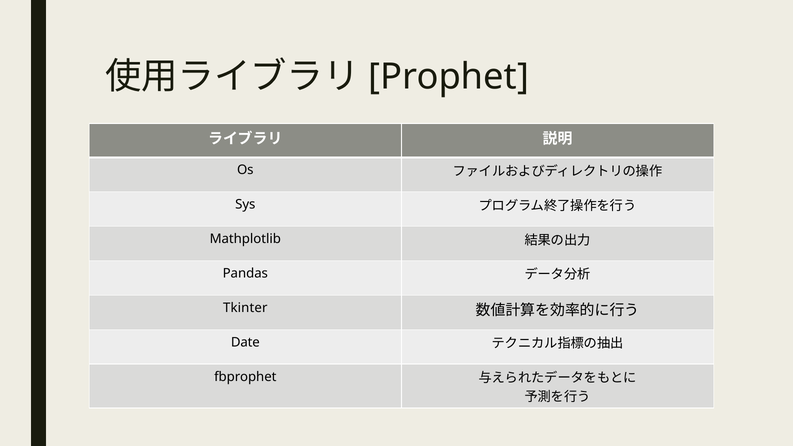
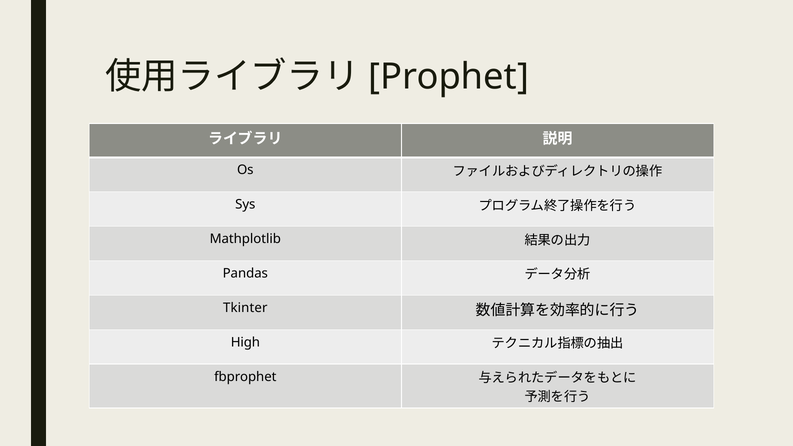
Date: Date -> High
